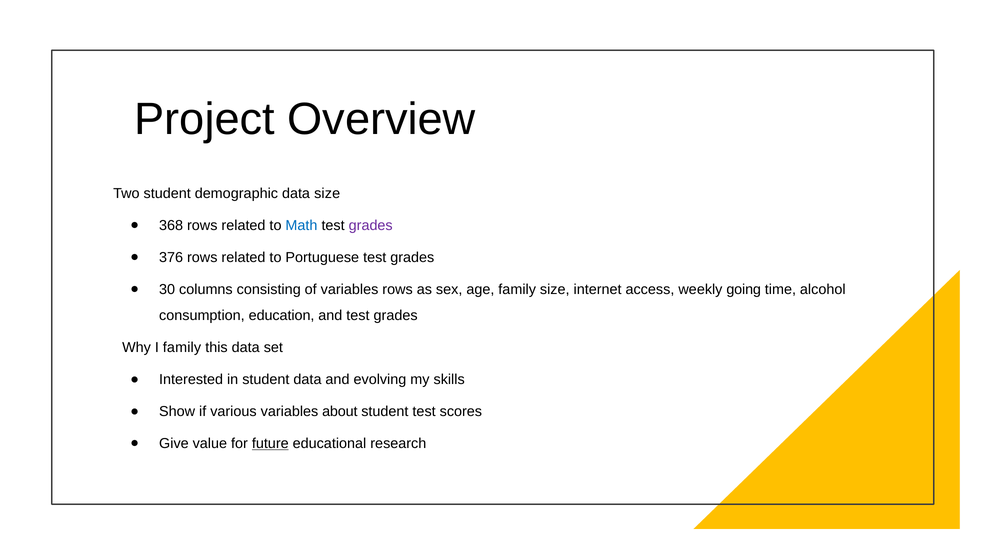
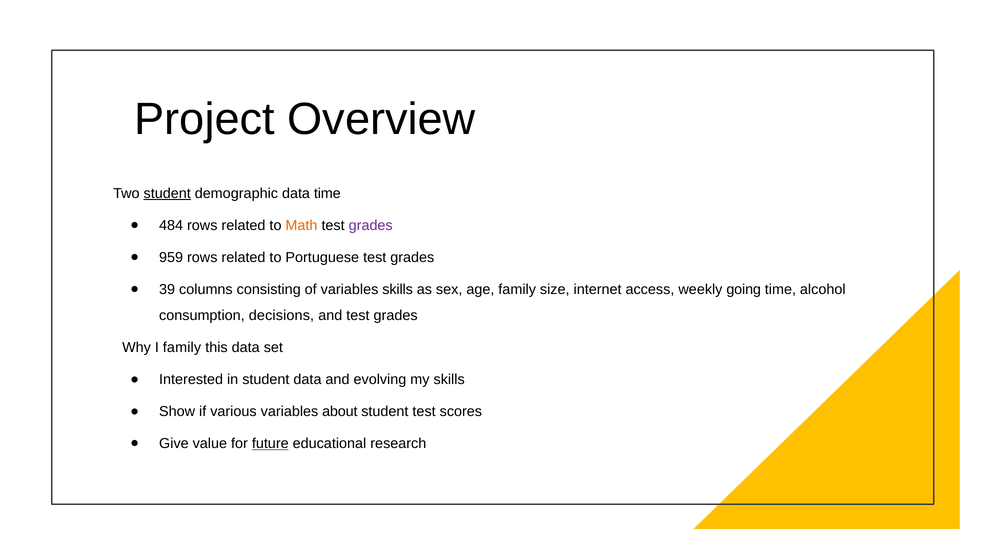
student at (167, 193) underline: none -> present
data size: size -> time
368: 368 -> 484
Math colour: blue -> orange
376: 376 -> 959
30: 30 -> 39
variables rows: rows -> skills
education: education -> decisions
